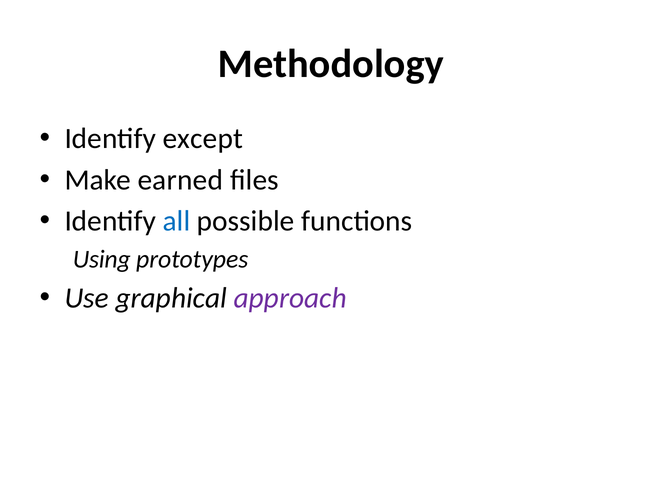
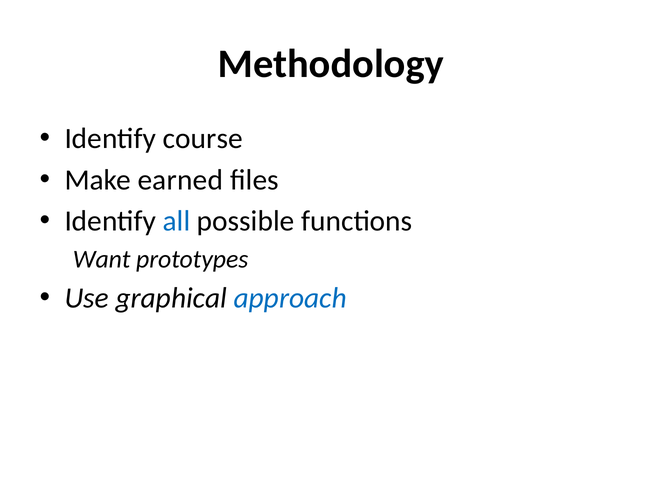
except: except -> course
Using: Using -> Want
approach colour: purple -> blue
